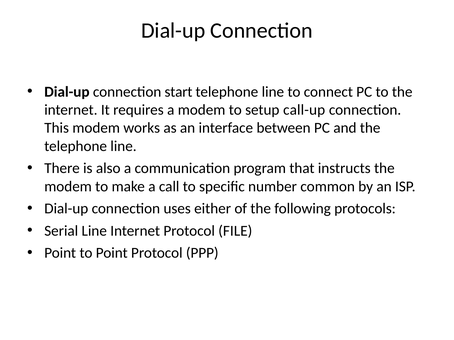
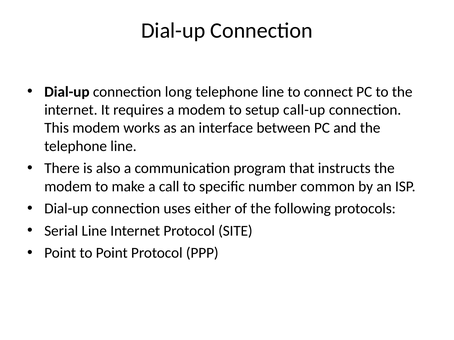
start: start -> long
FILE: FILE -> SITE
